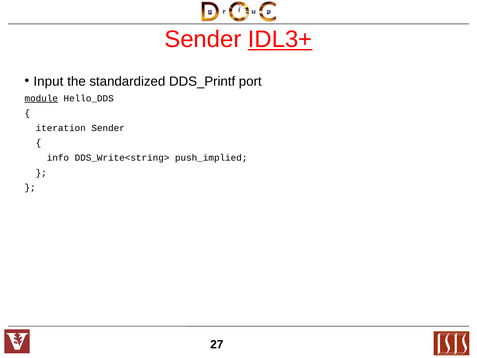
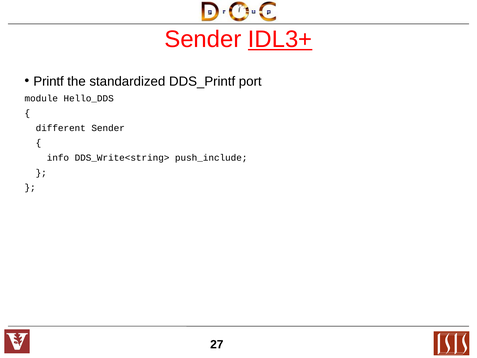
Input: Input -> Printf
module underline: present -> none
iteration: iteration -> different
push_implied: push_implied -> push_include
